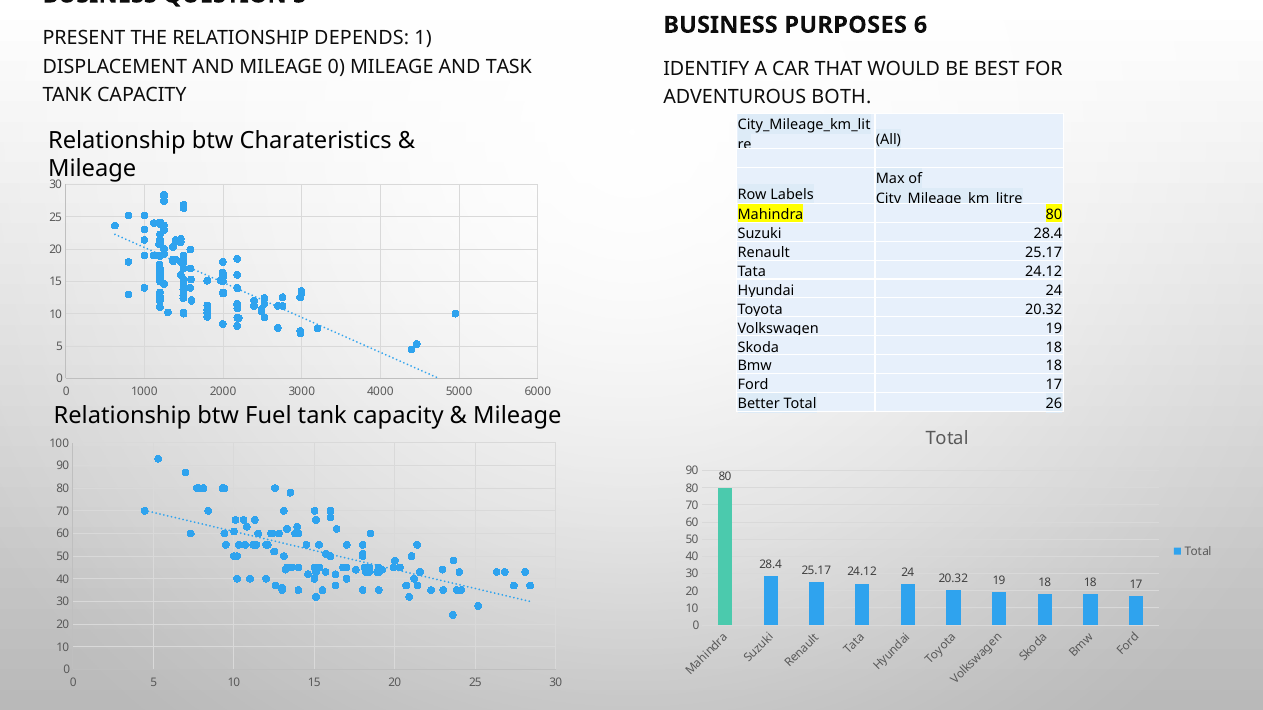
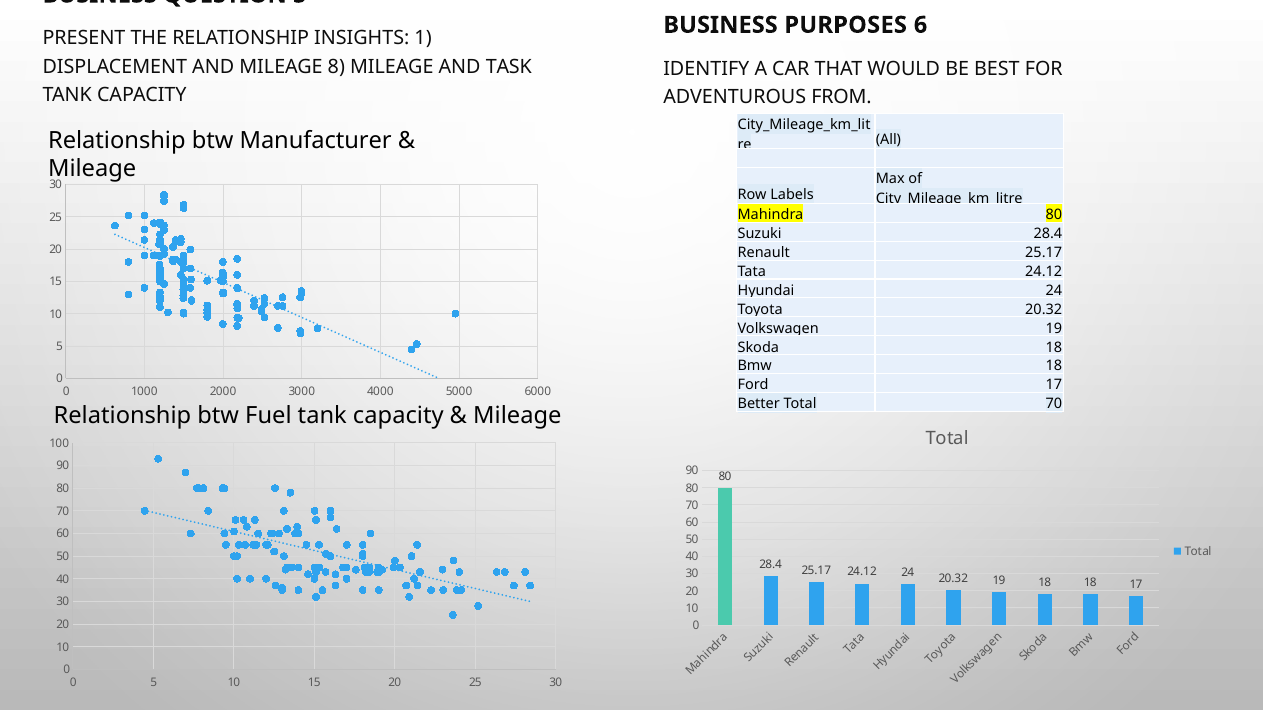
DEPENDS: DEPENDS -> INSIGHTS
AND MILEAGE 0: 0 -> 8
BOTH: BOTH -> FROM
Charateristics: Charateristics -> Manufacturer
Total 26: 26 -> 70
